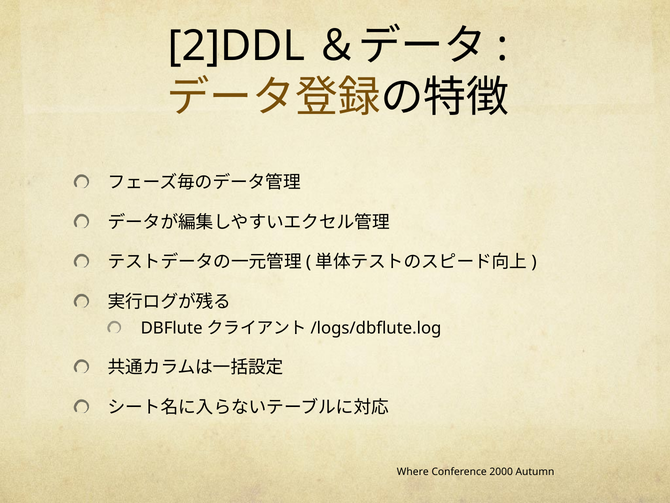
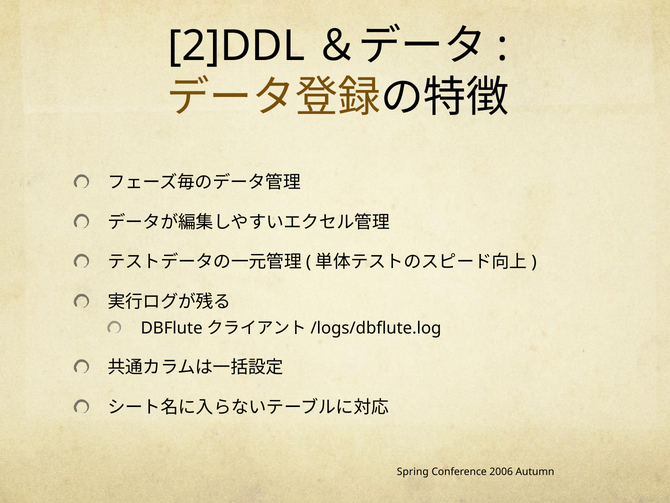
Where: Where -> Spring
2000: 2000 -> 2006
